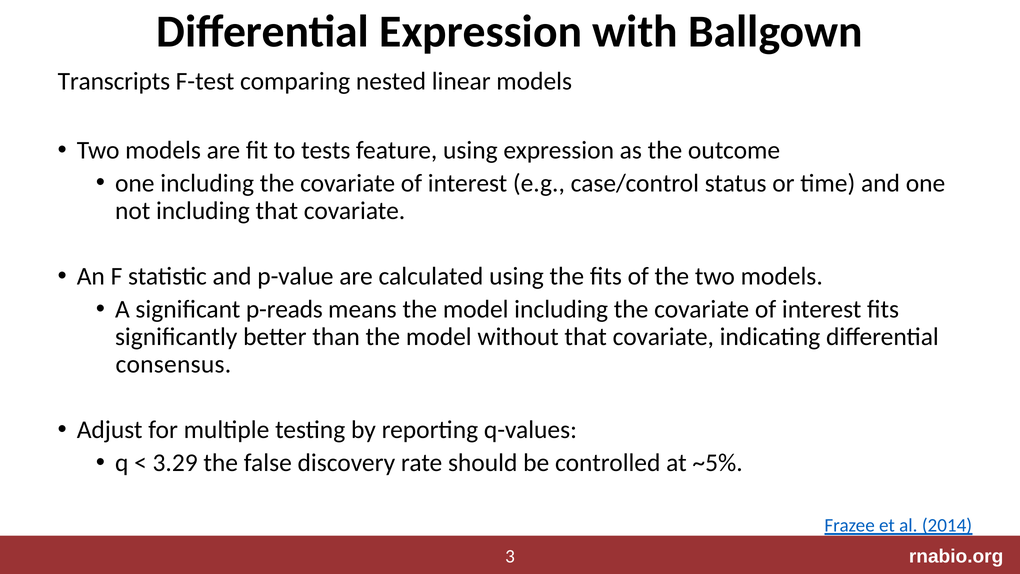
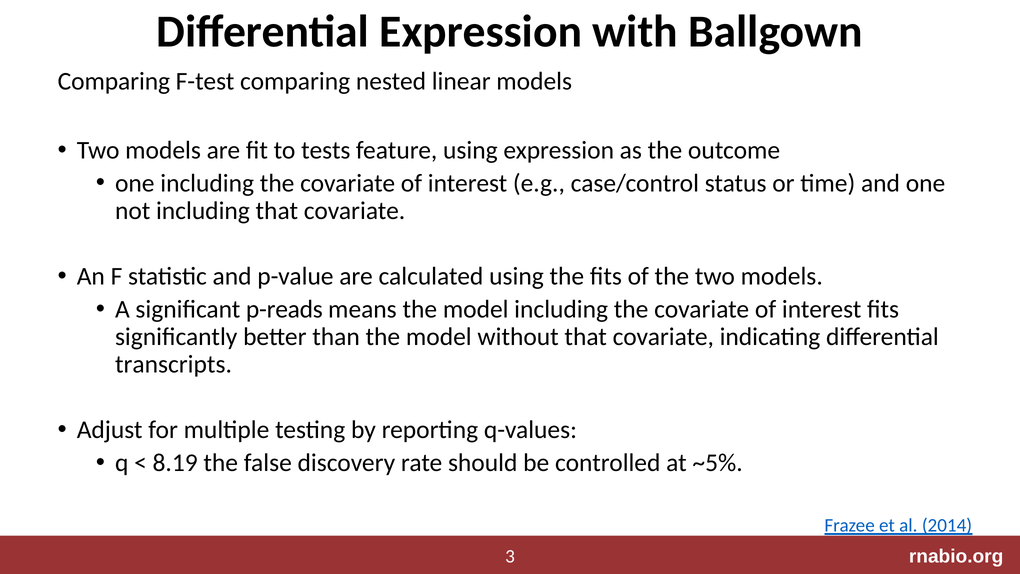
Transcripts at (114, 81): Transcripts -> Comparing
consensus: consensus -> transcripts
3.29: 3.29 -> 8.19
